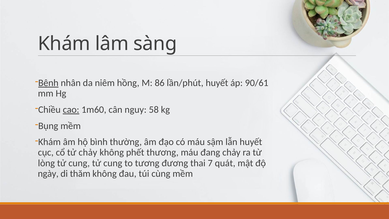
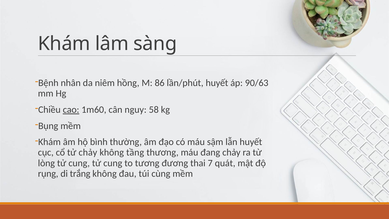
Bệnh underline: present -> none
90/61: 90/61 -> 90/63
phết: phết -> tầng
ngày: ngày -> rụng
thăm: thăm -> trắng
